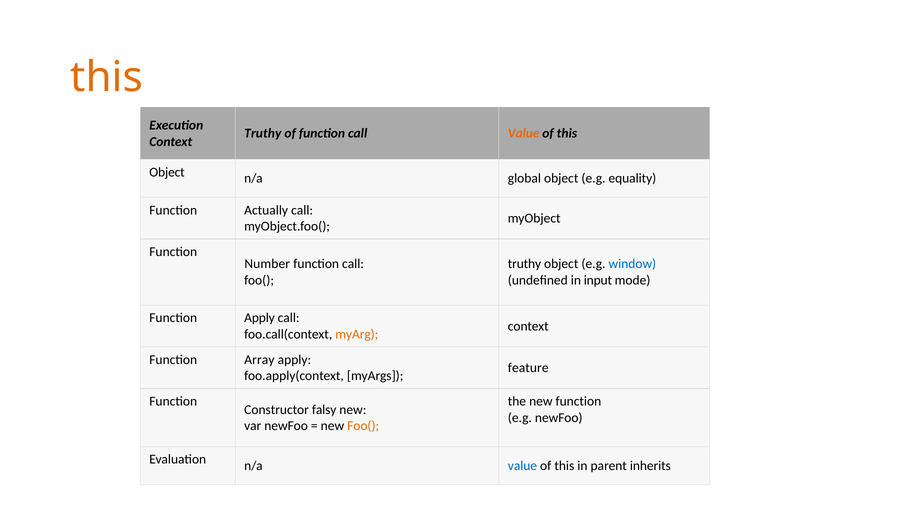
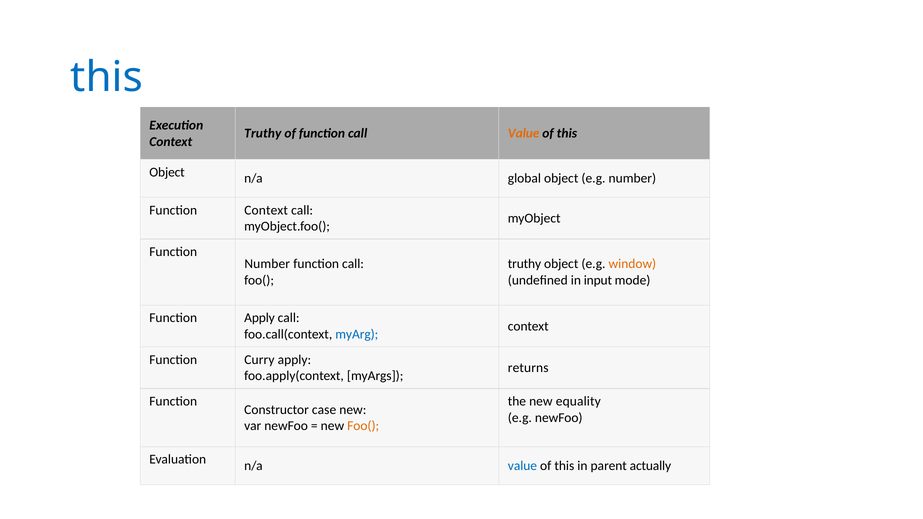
this at (107, 78) colour: orange -> blue
e.g equality: equality -> number
Function Actually: Actually -> Context
window colour: blue -> orange
myArg colour: orange -> blue
Array: Array -> Curry
feature: feature -> returns
new function: function -> equality
falsy: falsy -> case
inherits: inherits -> actually
